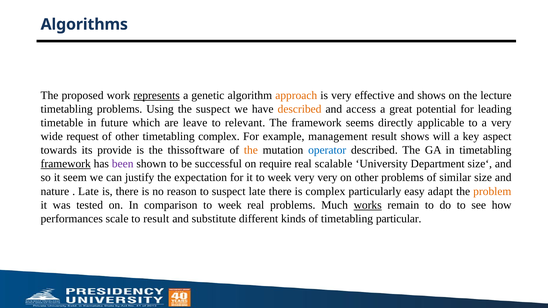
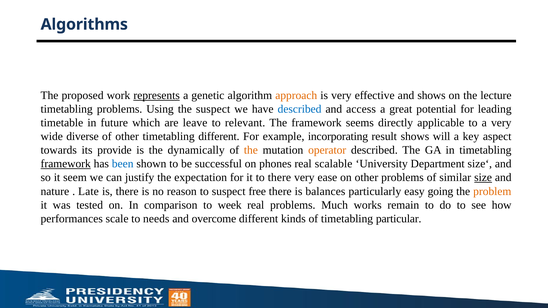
described at (300, 109) colour: orange -> blue
request: request -> diverse
timetabling complex: complex -> different
management: management -> incorporating
thissoftware: thissoftware -> dynamically
operator colour: blue -> orange
been colour: purple -> blue
require: require -> phones
it to week: week -> there
very very: very -> ease
size underline: none -> present
suspect late: late -> free
is complex: complex -> balances
adapt: adapt -> going
works underline: present -> none
to result: result -> needs
substitute: substitute -> overcome
